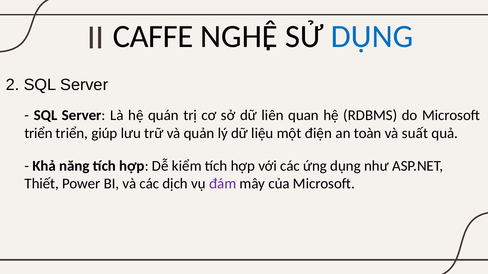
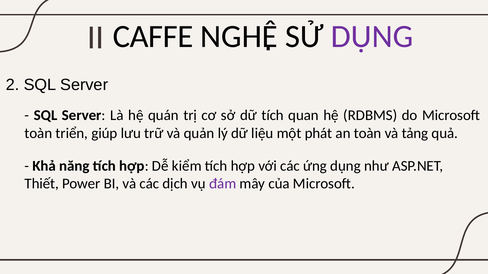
DỤNG at (372, 37) colour: blue -> purple
dữ liên: liên -> tích
triển at (38, 133): triển -> toàn
điện: điện -> phát
suất: suất -> tảng
